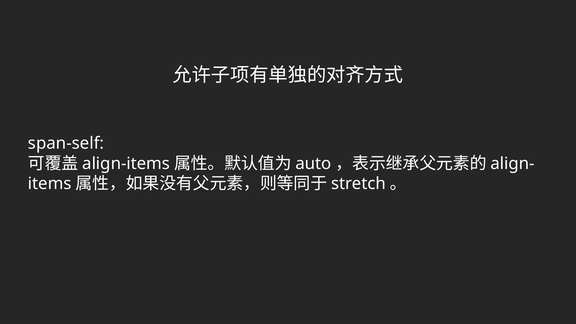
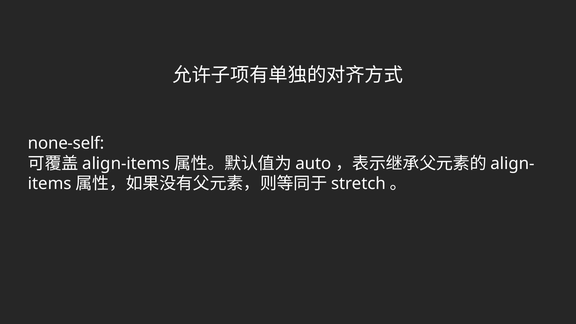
span-self: span-self -> none-self
